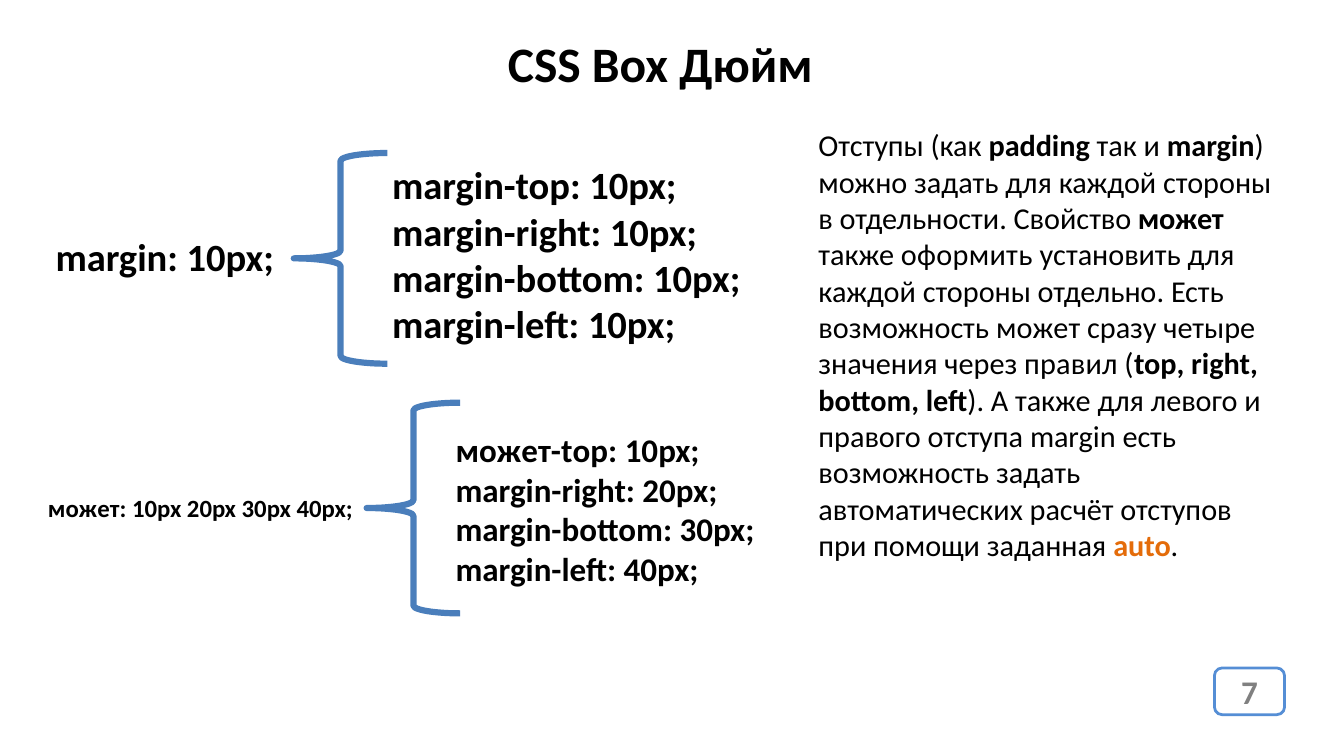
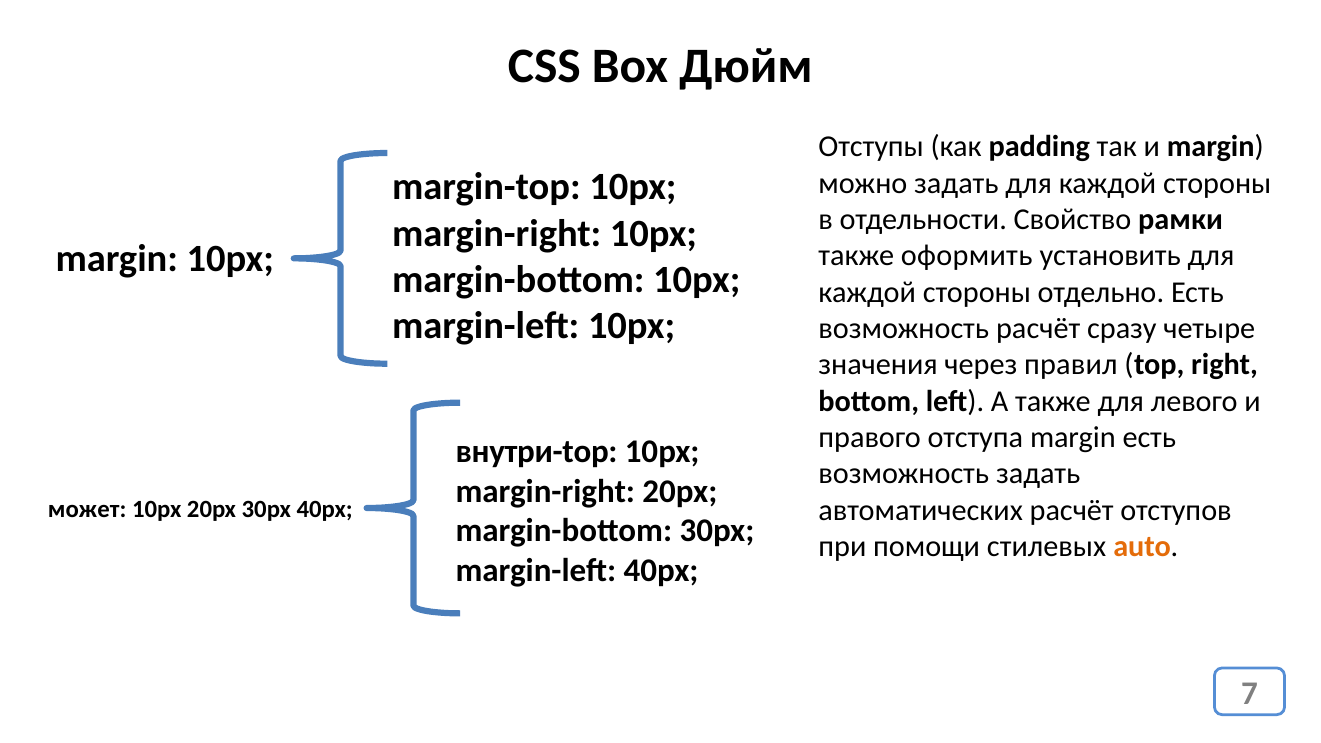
Свойство может: может -> рамки
возможность может: может -> расчёт
может-top: может-top -> внутри-top
заданная: заданная -> стилевых
